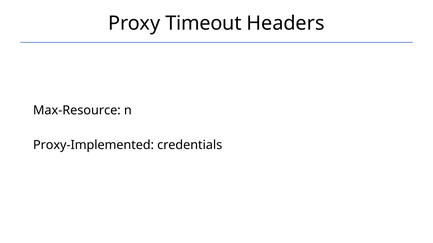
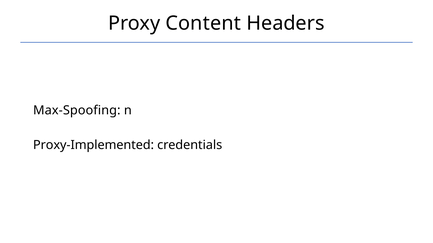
Timeout: Timeout -> Content
Max-Resource: Max-Resource -> Max-Spoofing
